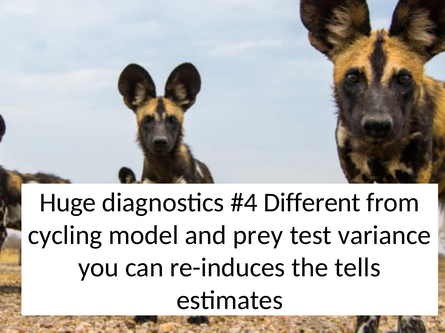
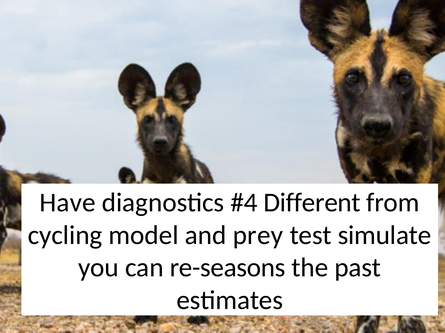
Huge: Huge -> Have
variance: variance -> simulate
re-induces: re-induces -> re-seasons
tells: tells -> past
